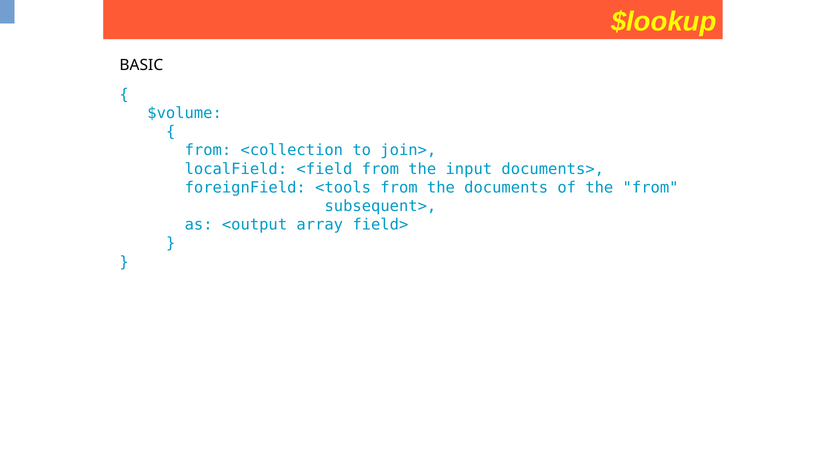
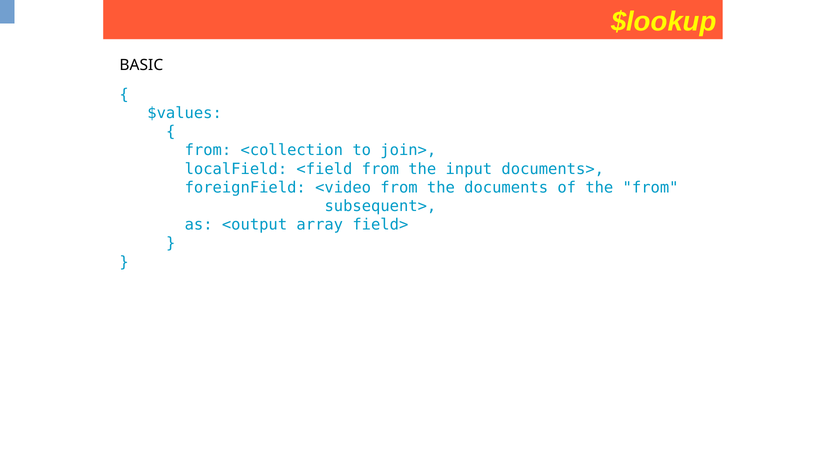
$volume: $volume -> $values
<tools: <tools -> <video
